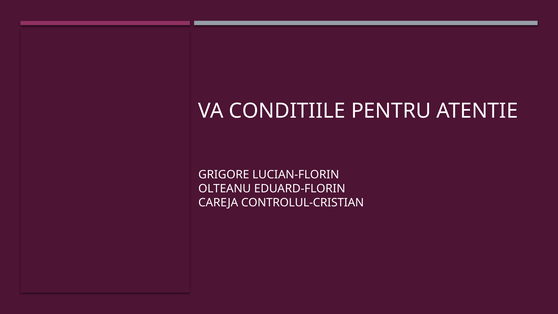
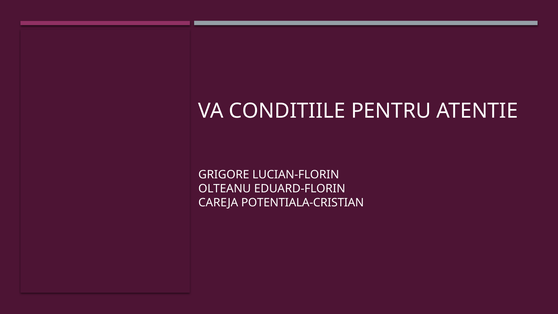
CONTROLUL-CRISTIAN: CONTROLUL-CRISTIAN -> POTENTIALA-CRISTIAN
